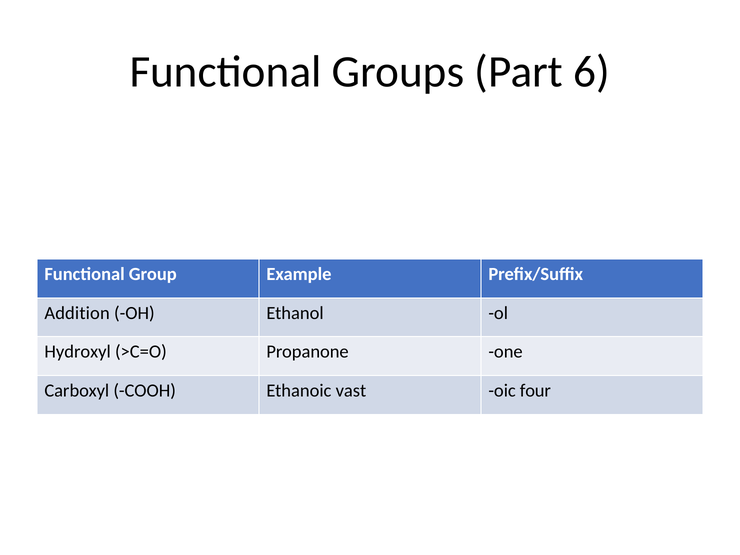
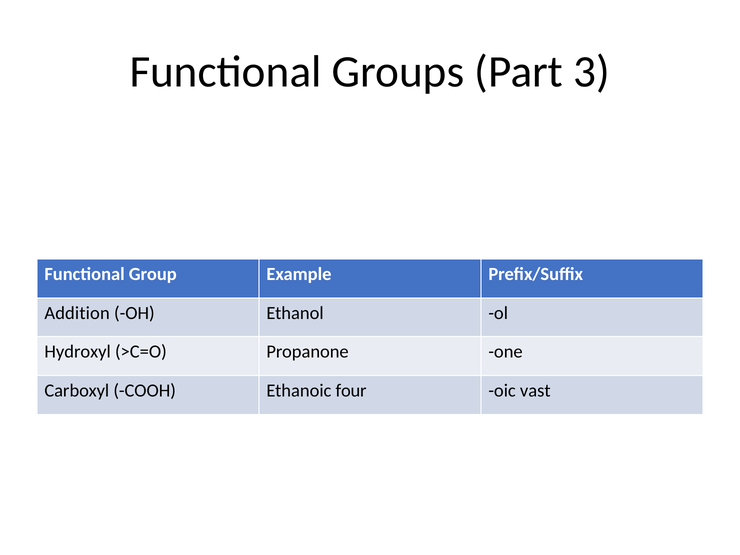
6: 6 -> 3
vast: vast -> four
four: four -> vast
